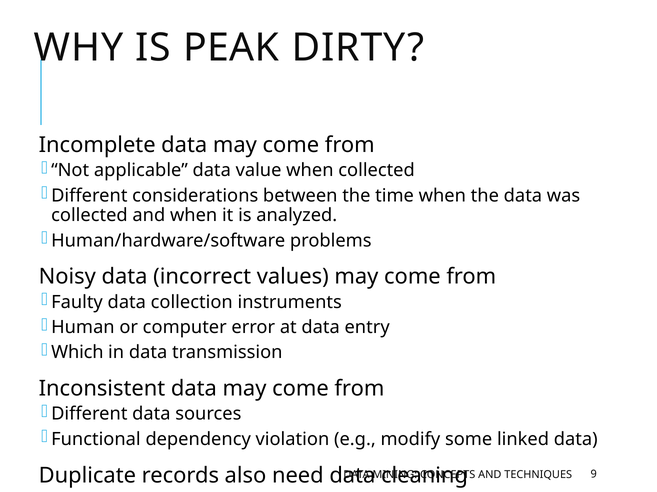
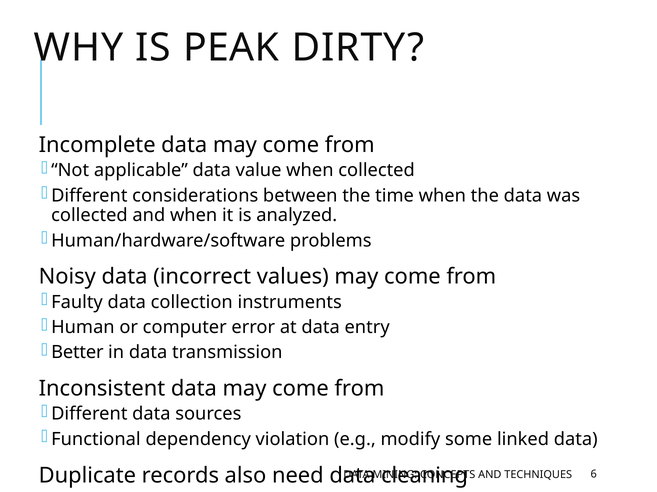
Which: Which -> Better
9: 9 -> 6
